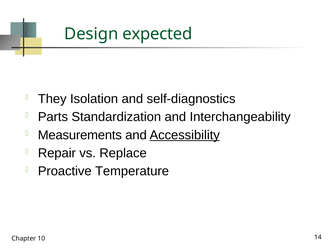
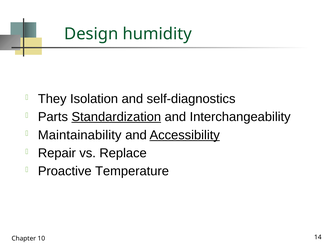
expected: expected -> humidity
Standardization underline: none -> present
Measurements: Measurements -> Maintainability
